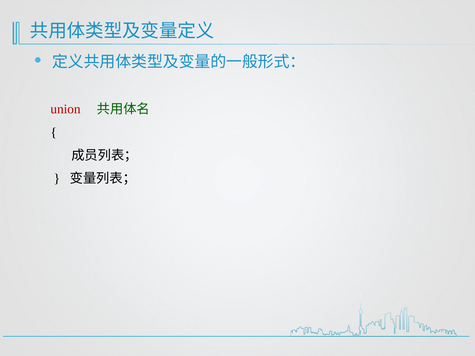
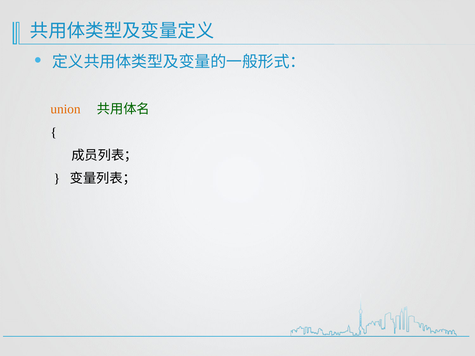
union colour: red -> orange
